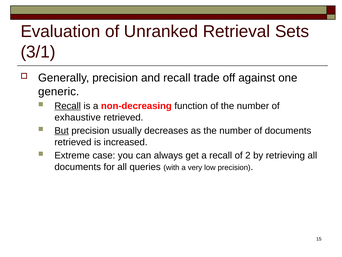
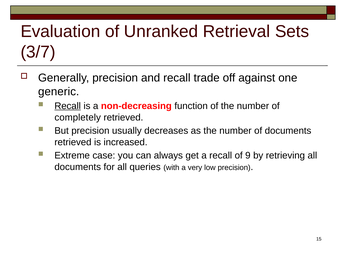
3/1: 3/1 -> 3/7
exhaustive: exhaustive -> completely
But underline: present -> none
2: 2 -> 9
